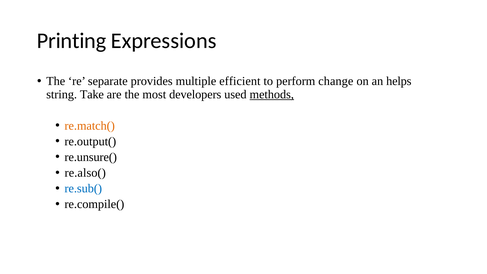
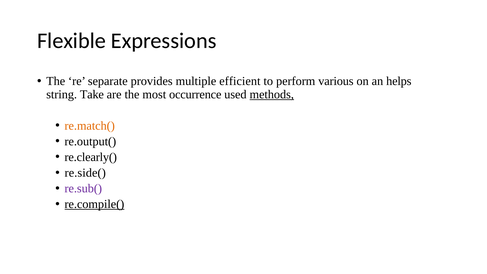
Printing: Printing -> Flexible
change: change -> various
developers: developers -> occurrence
re.unsure(: re.unsure( -> re.clearly(
re.also(: re.also( -> re.side(
re.sub( colour: blue -> purple
re.compile( underline: none -> present
